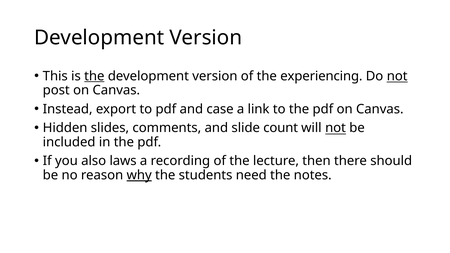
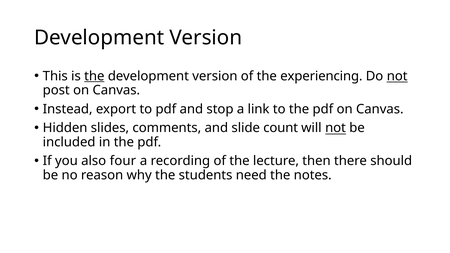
case: case -> stop
laws: laws -> four
why underline: present -> none
